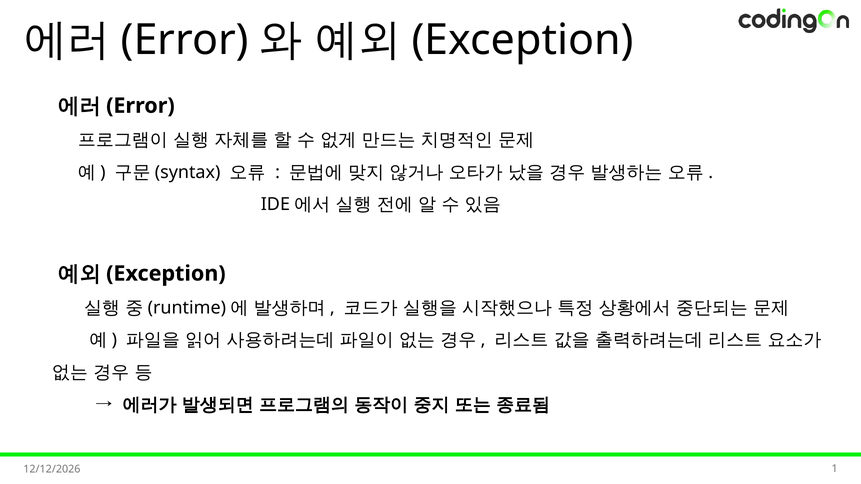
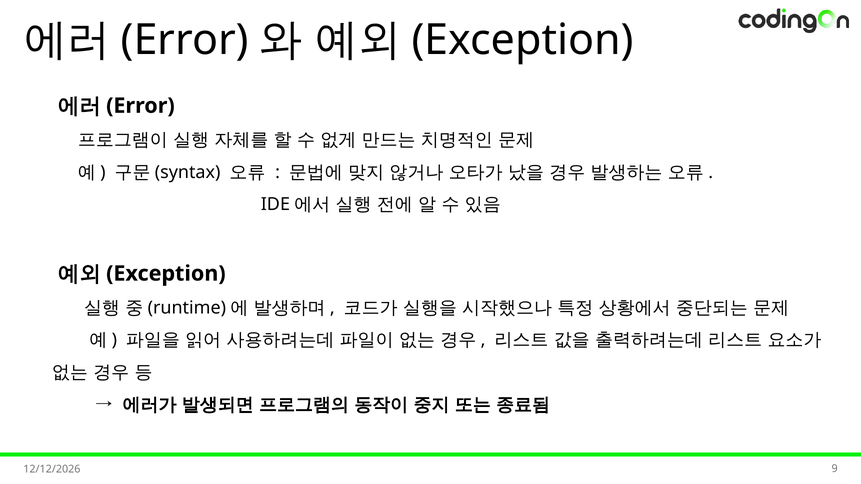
1: 1 -> 9
